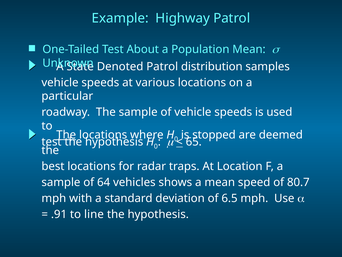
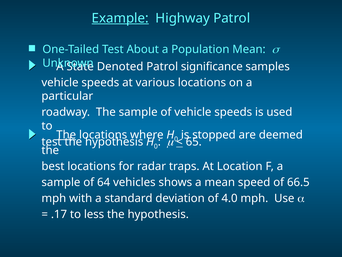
Example underline: none -> present
distribution: distribution -> significance
80.7: 80.7 -> 66.5
6.5: 6.5 -> 4.0
.91: .91 -> .17
line: line -> less
